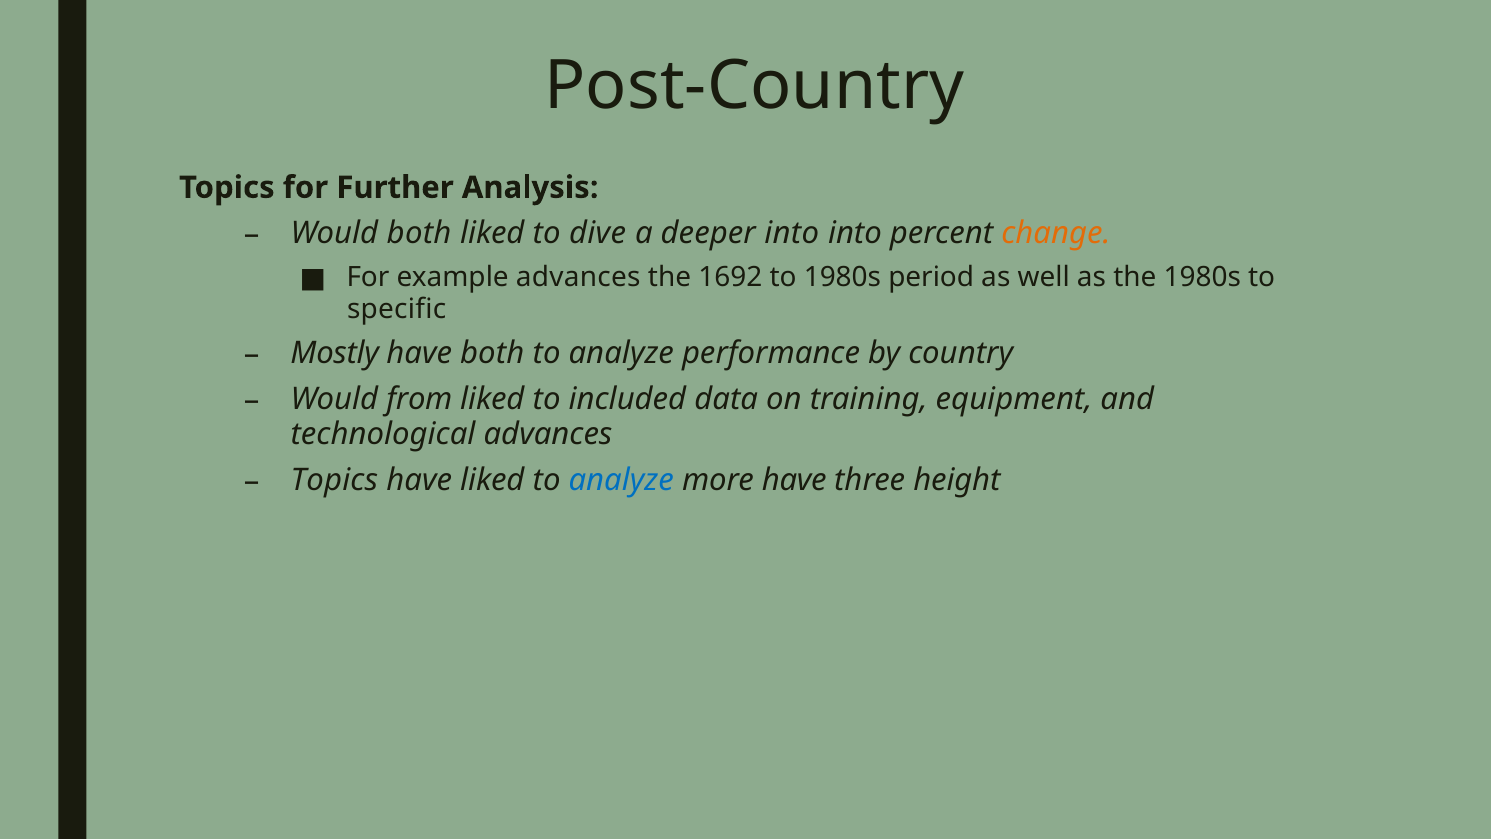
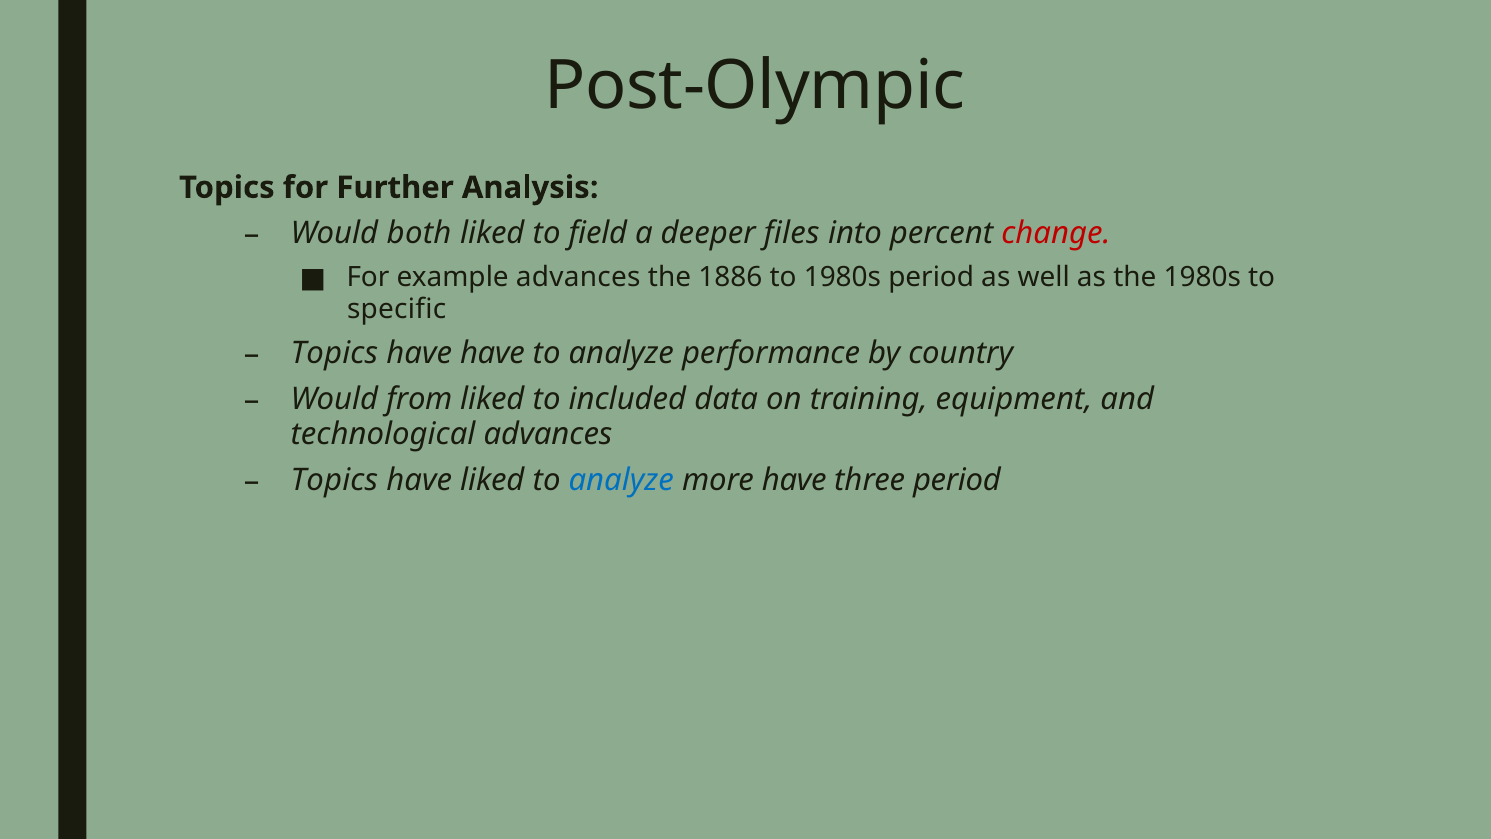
Post-Country: Post-Country -> Post-Olympic
dive: dive -> field
deeper into: into -> files
change colour: orange -> red
1692: 1692 -> 1886
Mostly at (335, 353): Mostly -> Topics
have both: both -> have
three height: height -> period
